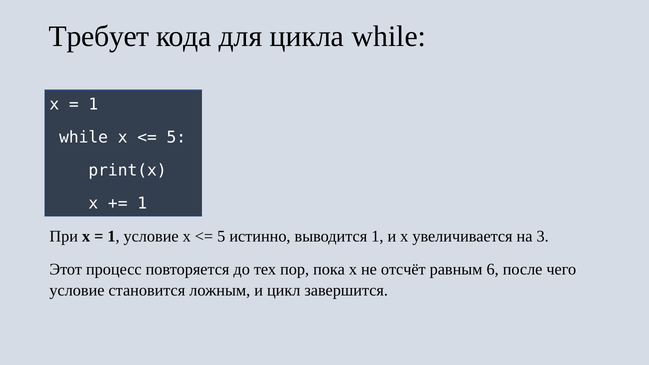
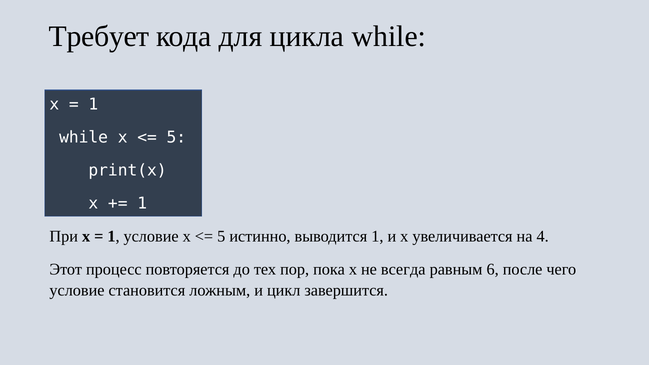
3: 3 -> 4
отсчёт: отсчёт -> всегда
